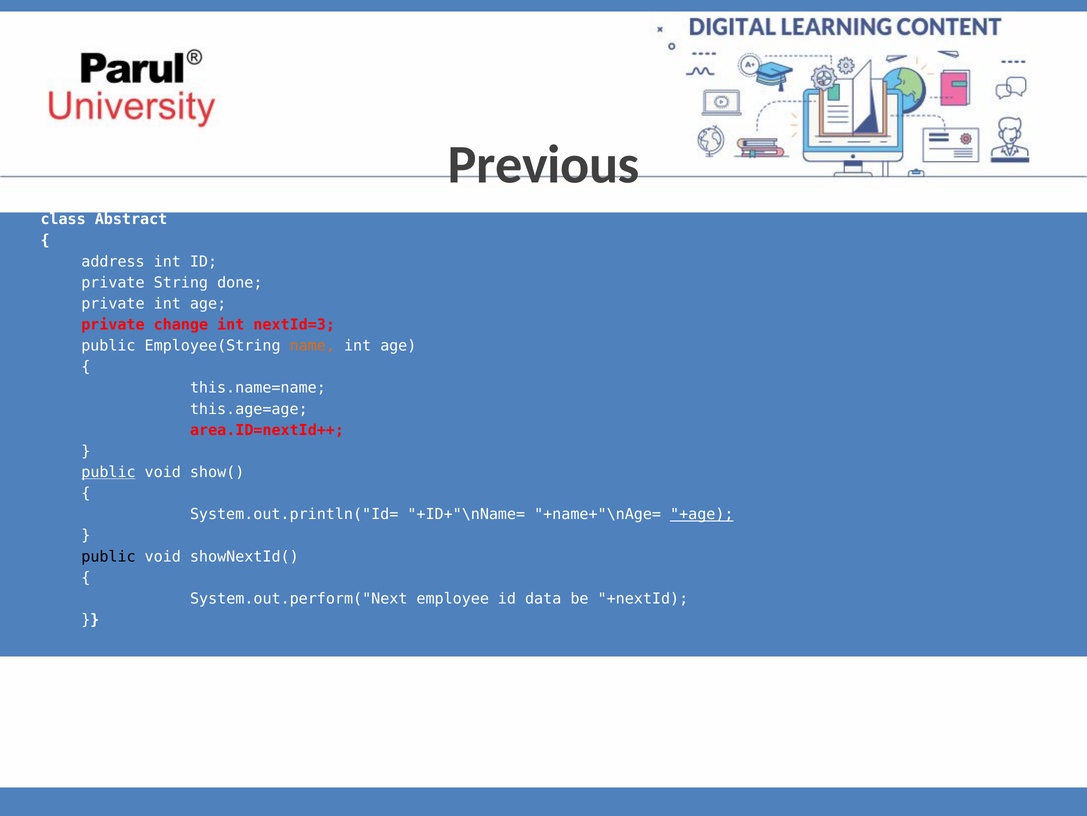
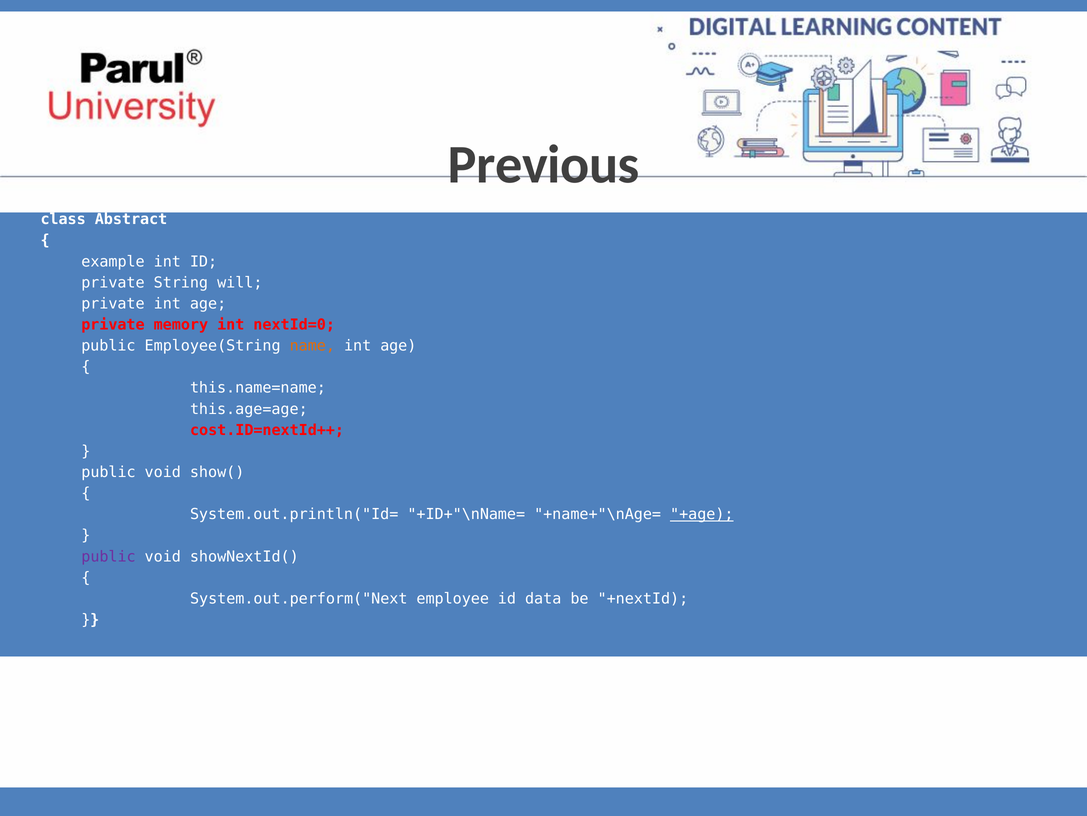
address: address -> example
done: done -> will
change: change -> memory
nextId=3: nextId=3 -> nextId=0
area.ID=nextId++: area.ID=nextId++ -> cost.ID=nextId++
public at (108, 472) underline: present -> none
public at (108, 556) colour: black -> purple
